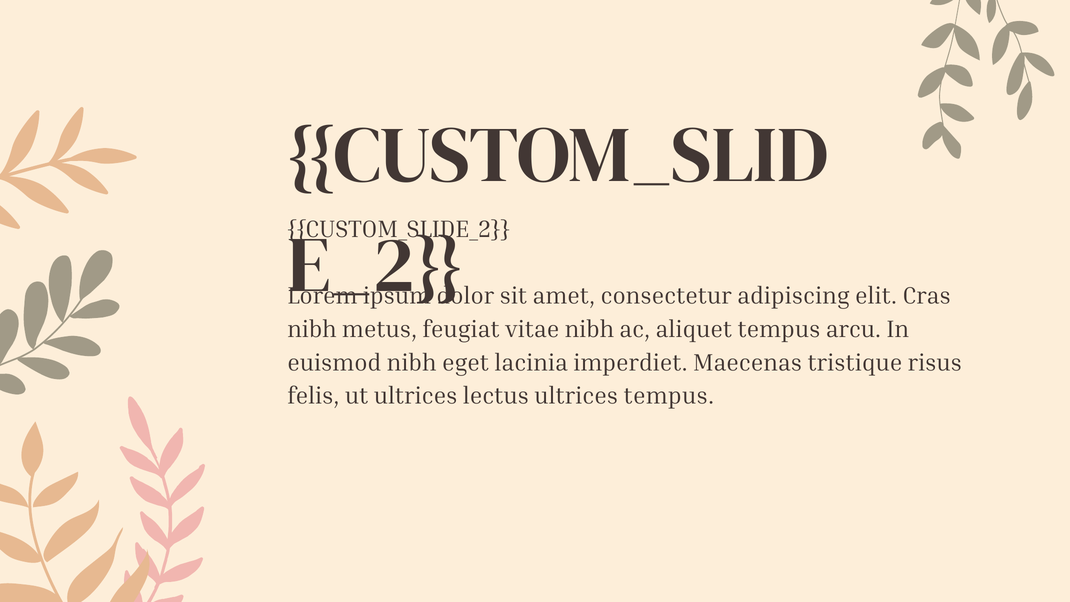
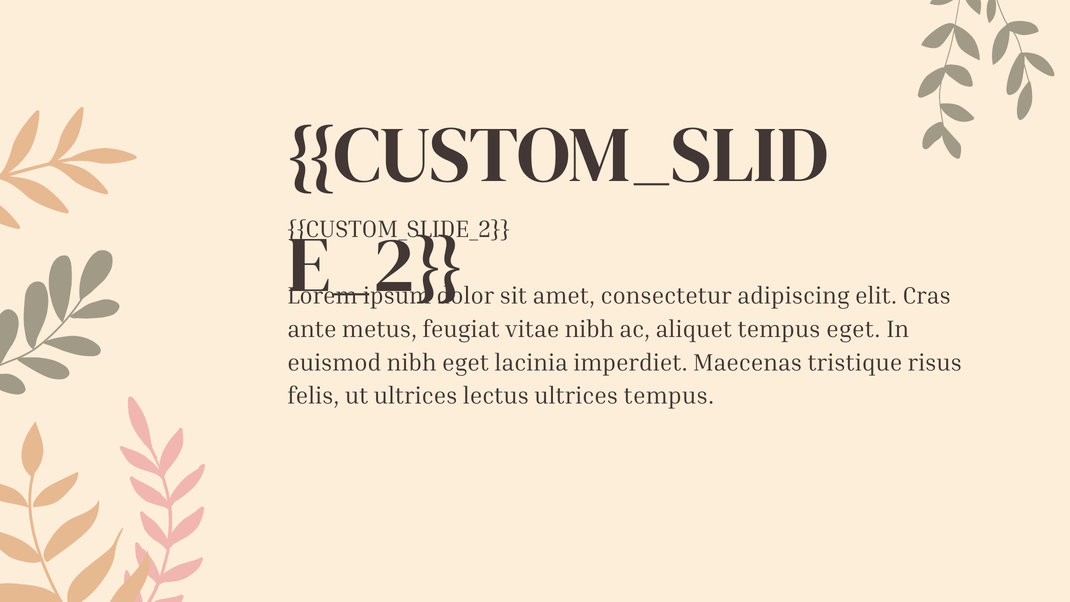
nibh at (312, 329): nibh -> ante
tempus arcu: arcu -> eget
